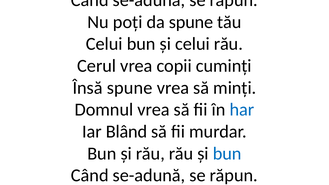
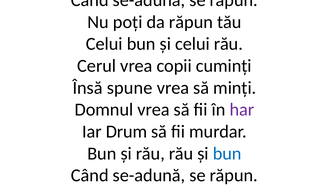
da spune: spune -> răpun
har colour: blue -> purple
Blând: Blând -> Drum
